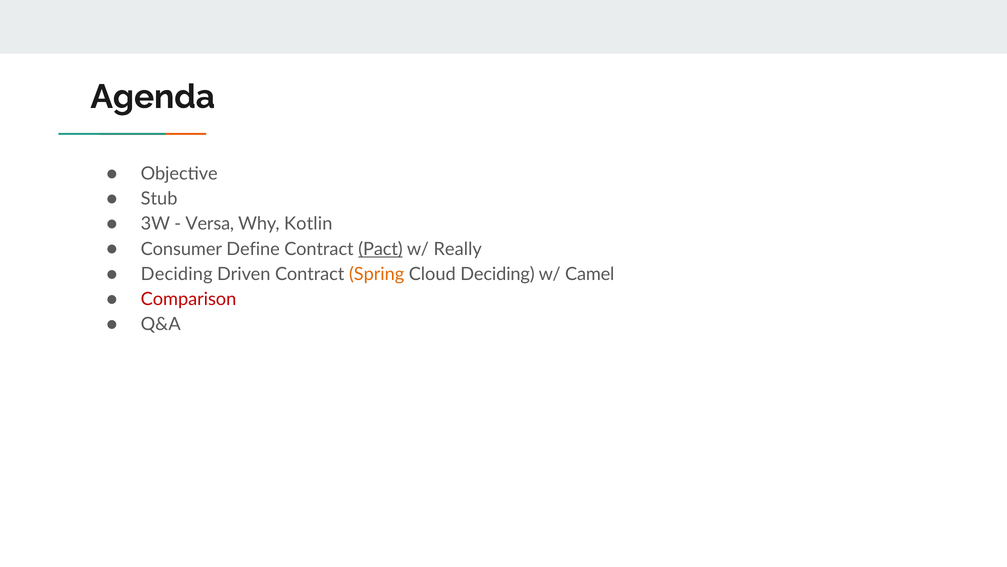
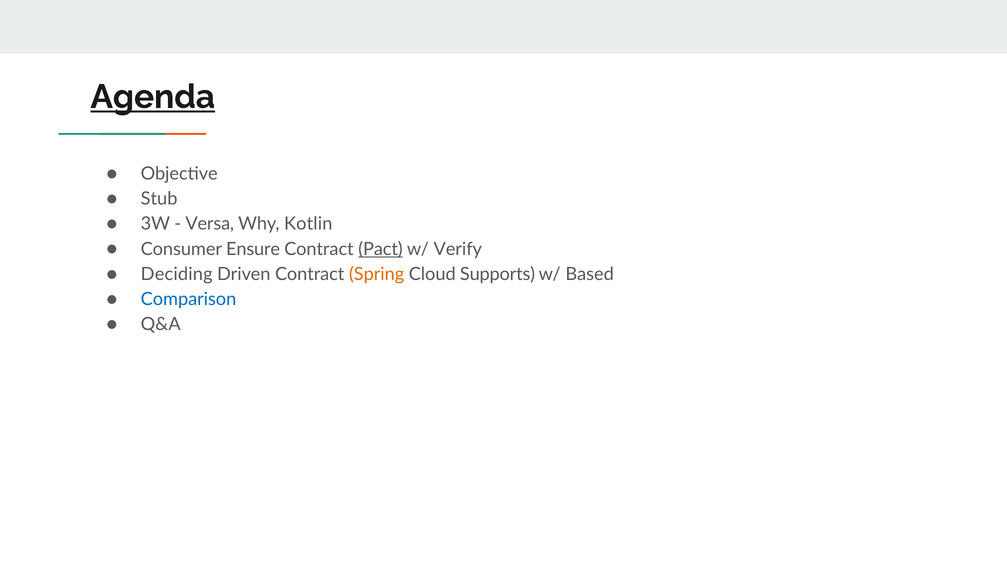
Agenda underline: none -> present
Define: Define -> Ensure
Really: Really -> Verify
Cloud Deciding: Deciding -> Supports
Camel: Camel -> Based
Comparison colour: red -> blue
